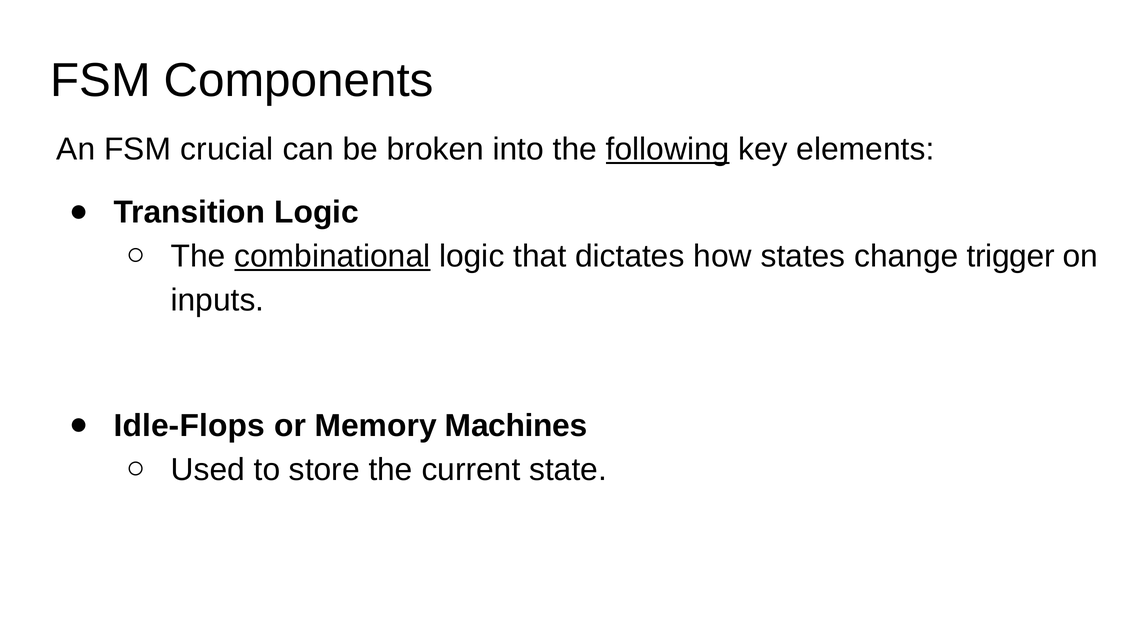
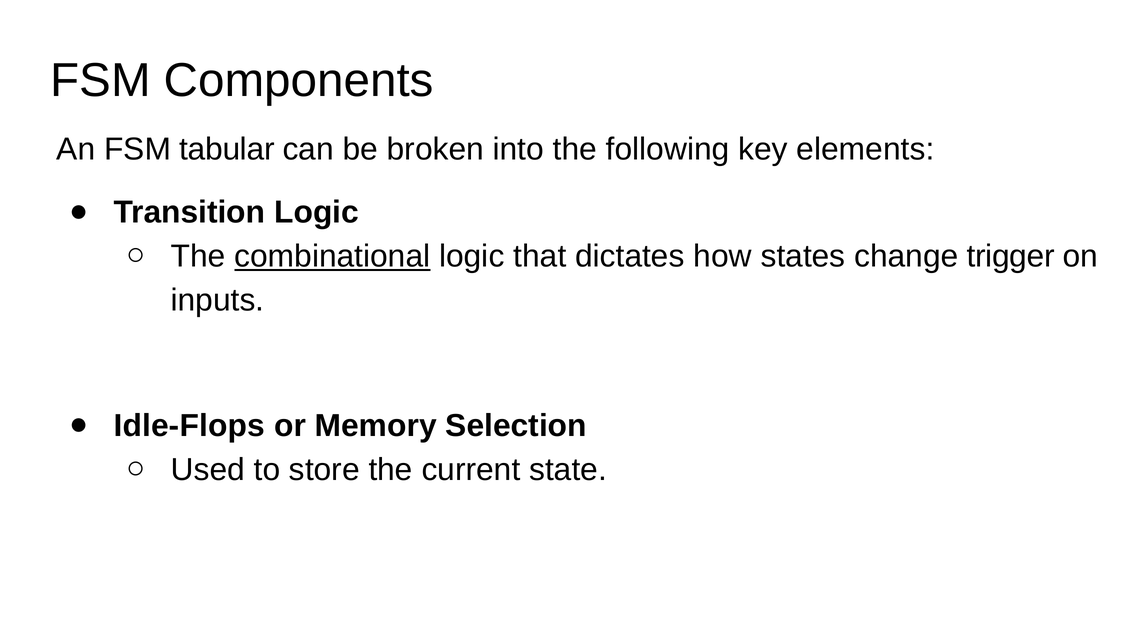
crucial: crucial -> tabular
following underline: present -> none
Machines: Machines -> Selection
